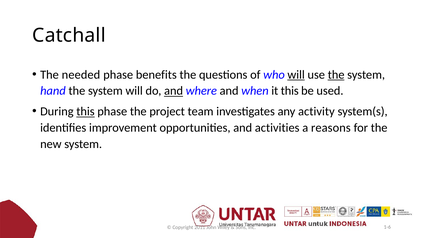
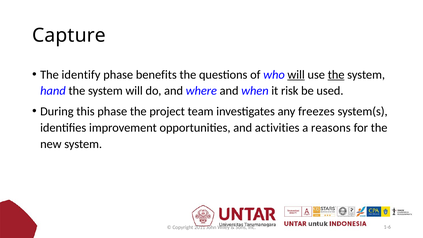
Catchall: Catchall -> Capture
needed: needed -> identify
and at (174, 91) underline: present -> none
it this: this -> risk
this at (85, 112) underline: present -> none
activity: activity -> freezes
